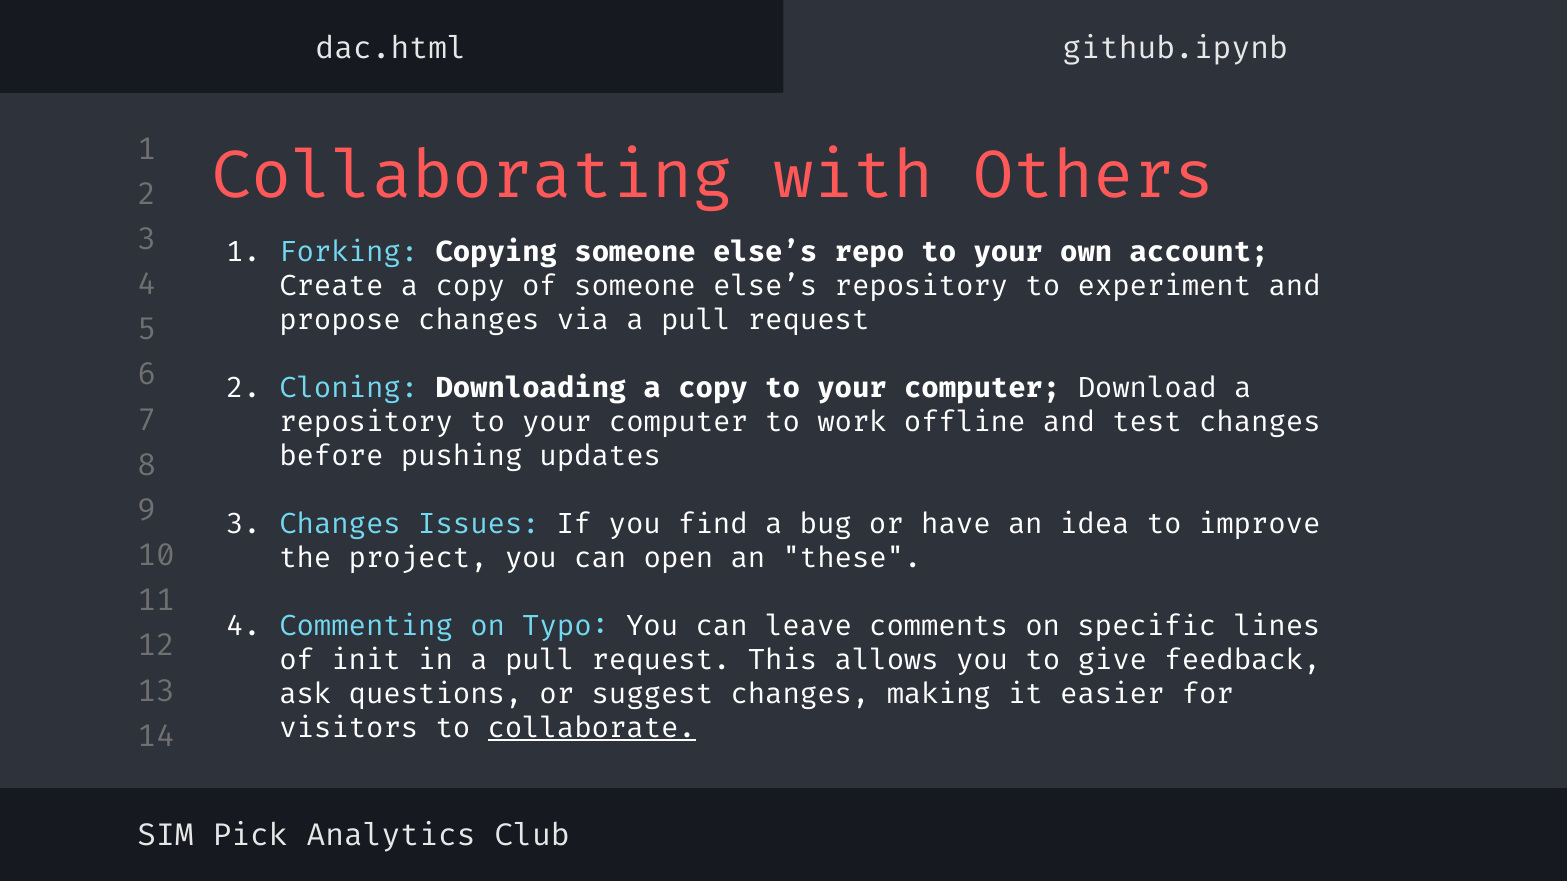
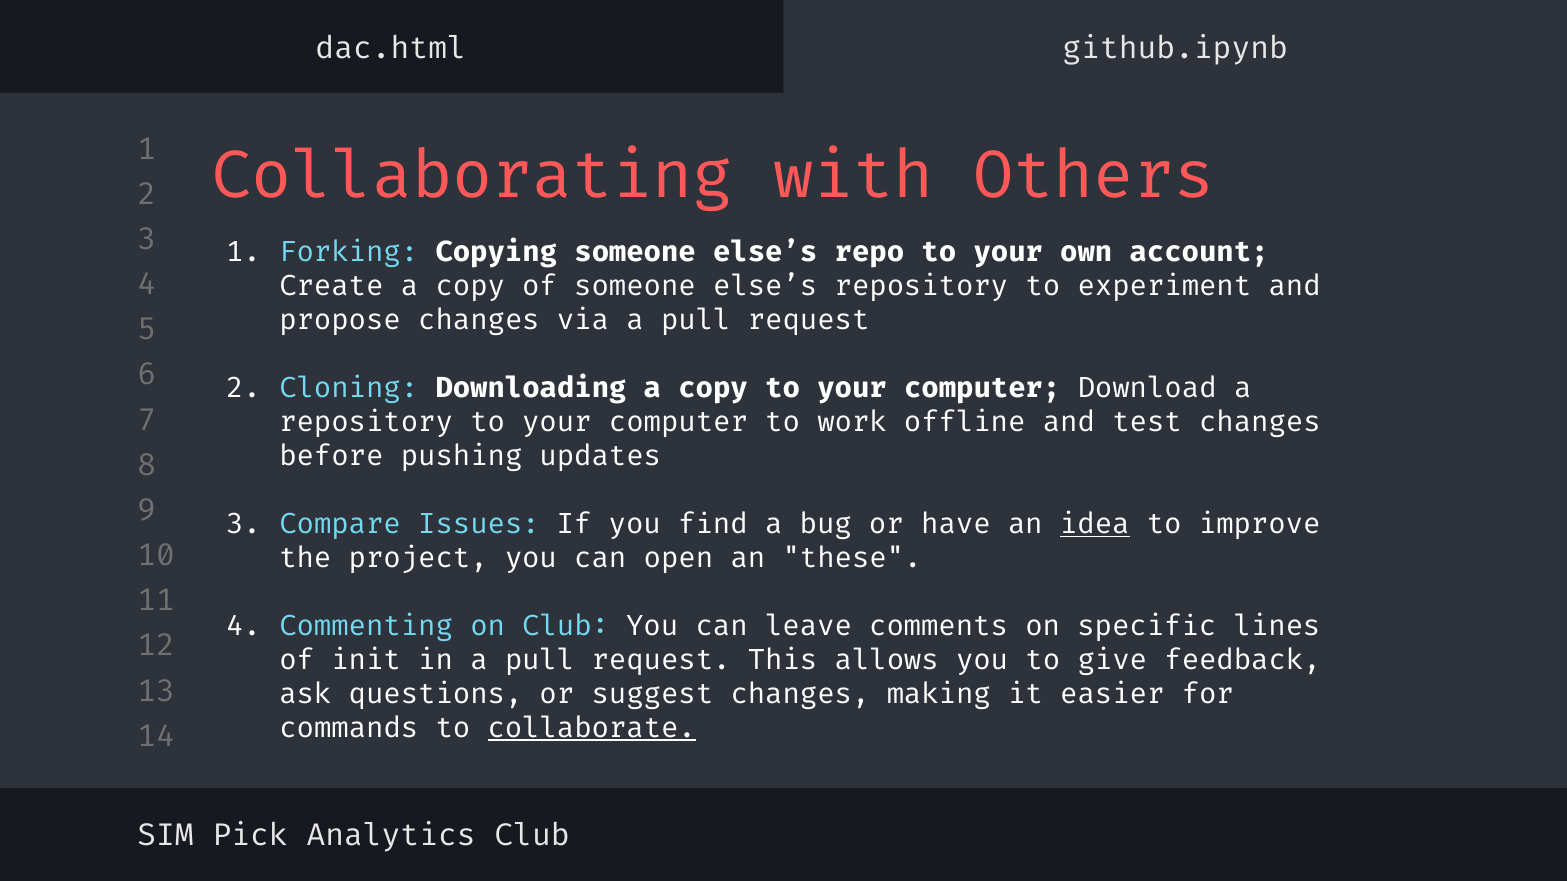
Changes at (340, 525): Changes -> Compare
idea underline: none -> present
on Typo: Typo -> Club
visitors: visitors -> commands
